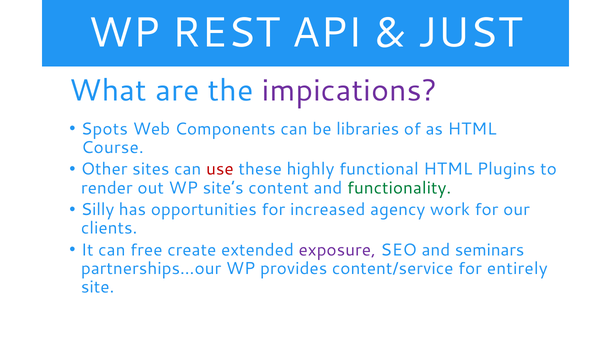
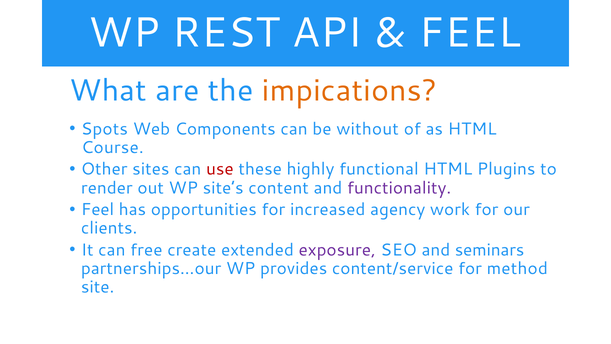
JUST at (470, 33): JUST -> FEEL
impications colour: purple -> orange
libraries: libraries -> without
functionality colour: green -> purple
Silly at (98, 209): Silly -> Feel
entirely: entirely -> method
